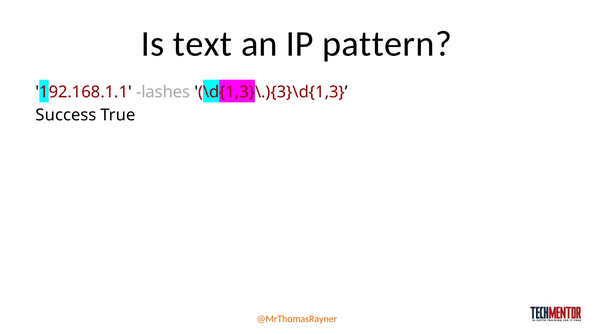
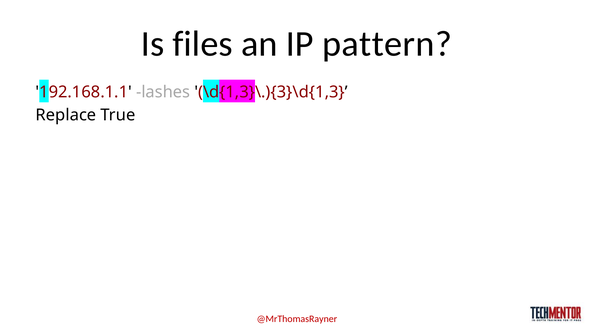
text: text -> files
Success: Success -> Replace
@MrThomasRayner colour: orange -> red
